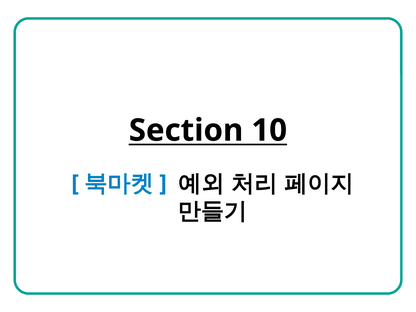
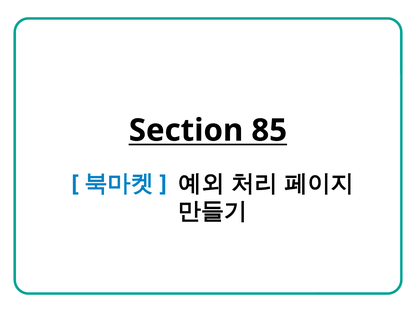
10: 10 -> 85
